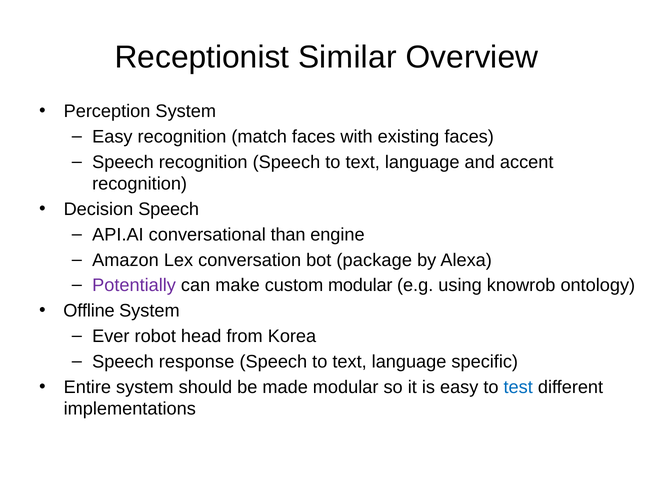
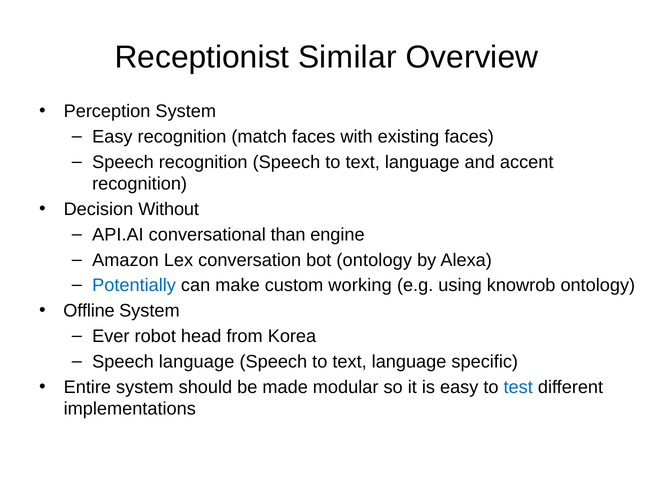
Decision Speech: Speech -> Without
bot package: package -> ontology
Potentially colour: purple -> blue
custom modular: modular -> working
Speech response: response -> language
